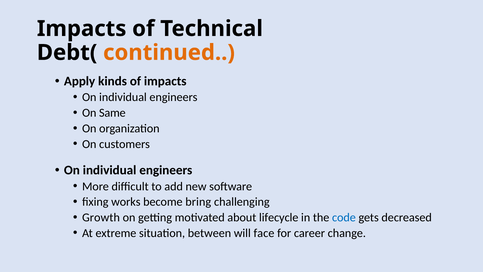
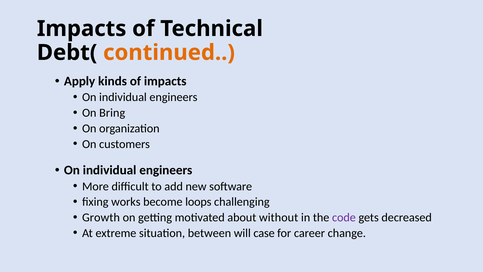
Same: Same -> Bring
bring: bring -> loops
lifecycle: lifecycle -> without
code colour: blue -> purple
face: face -> case
